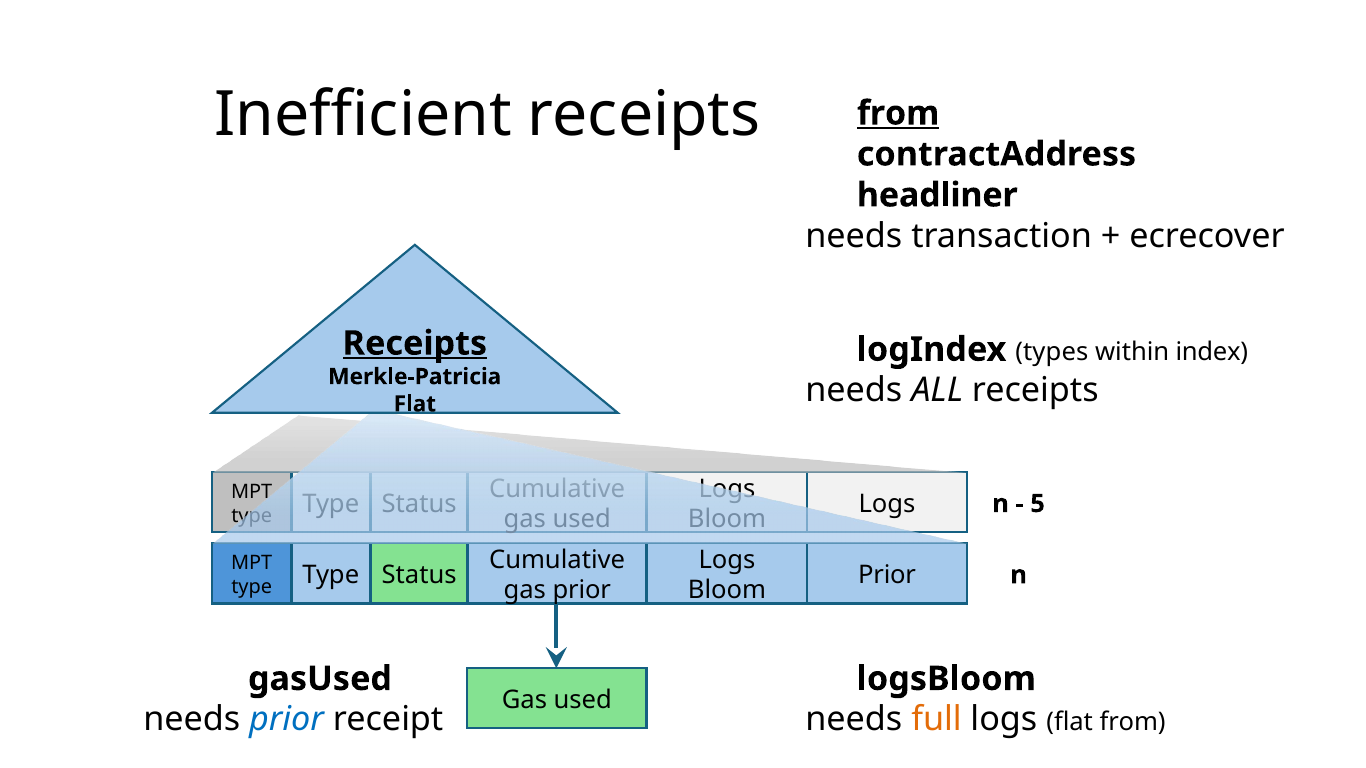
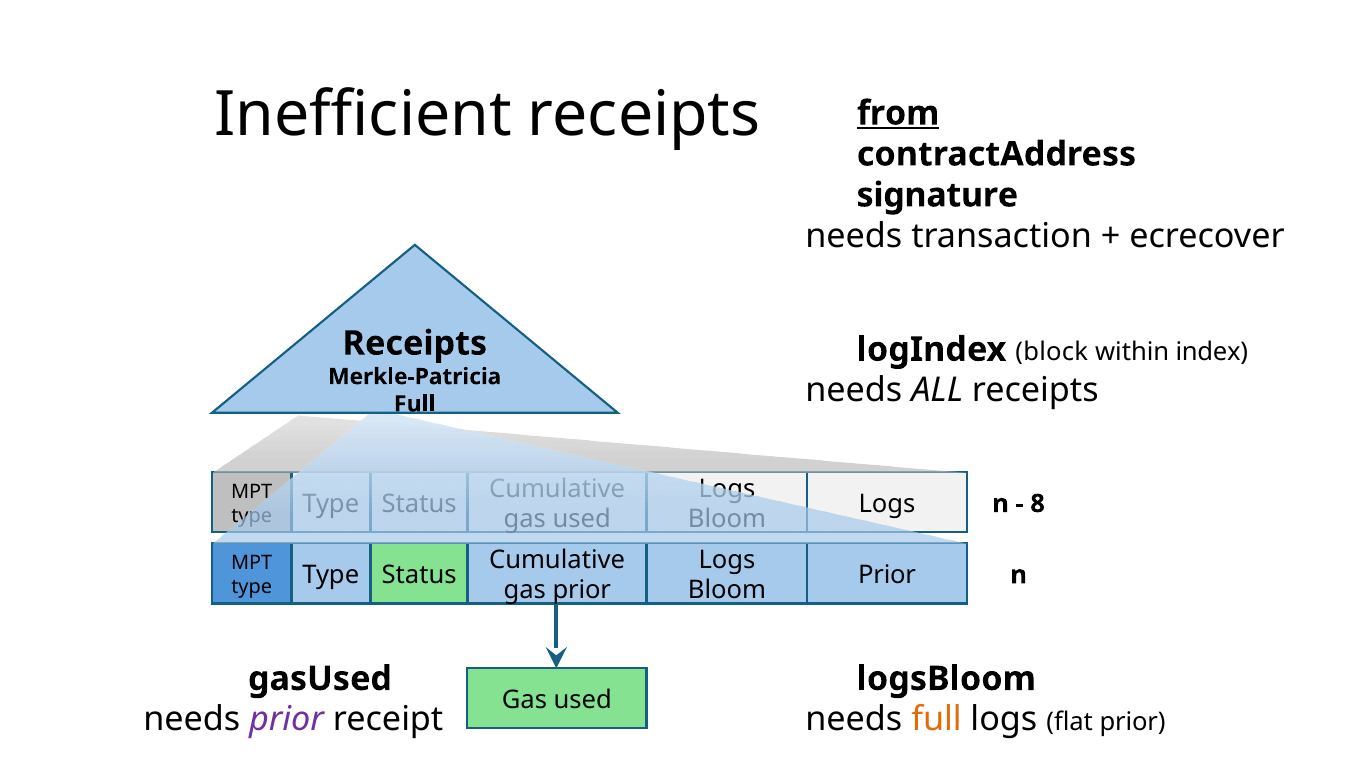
headliner: headliner -> signature
types: types -> block
Receipts at (415, 344) underline: present -> none
Flat at (415, 404): Flat -> Full
5: 5 -> 8
prior at (287, 720) colour: blue -> purple
flat from: from -> prior
